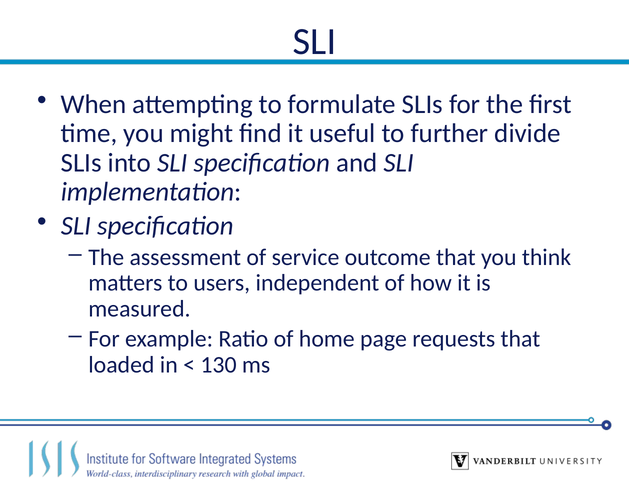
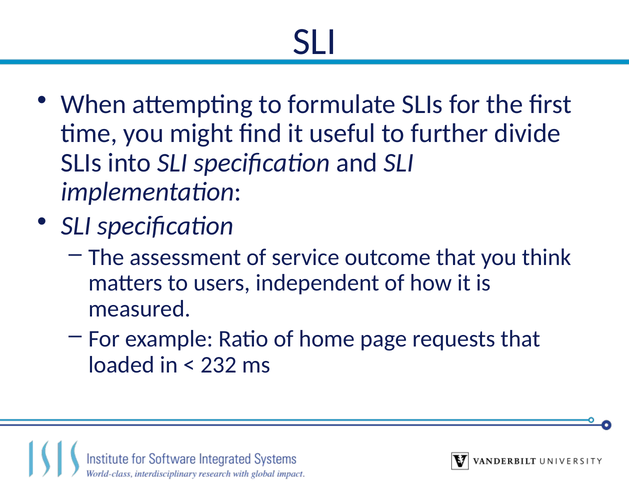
130: 130 -> 232
